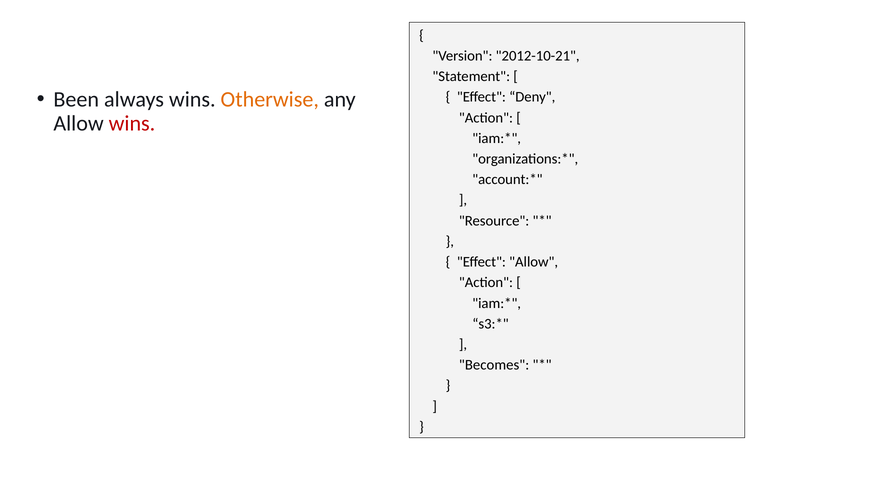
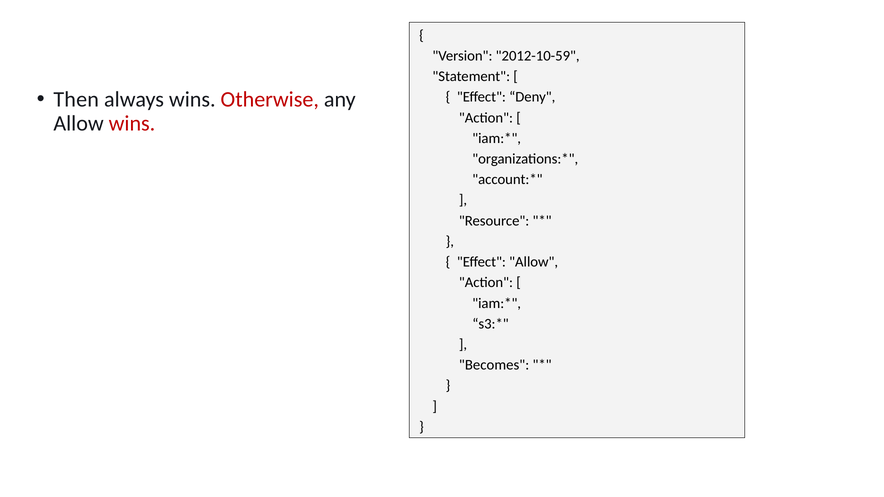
2012-10-21: 2012-10-21 -> 2012-10-59
Been: Been -> Then
Otherwise colour: orange -> red
